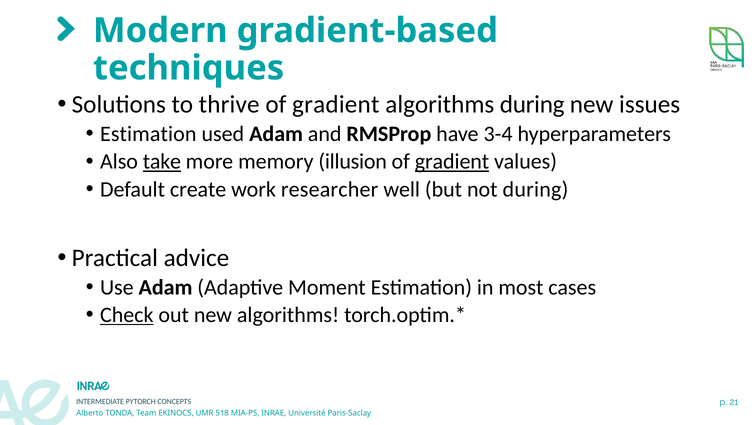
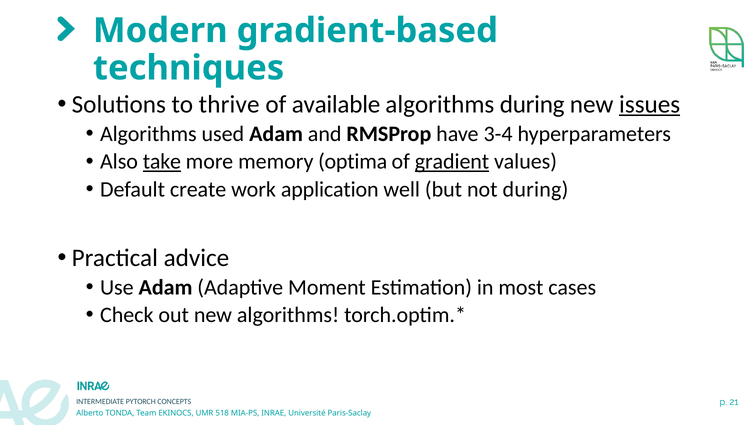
gradient at (336, 104): gradient -> available
issues underline: none -> present
Estimation at (148, 134): Estimation -> Algorithms
illusion: illusion -> optima
researcher: researcher -> application
Check underline: present -> none
